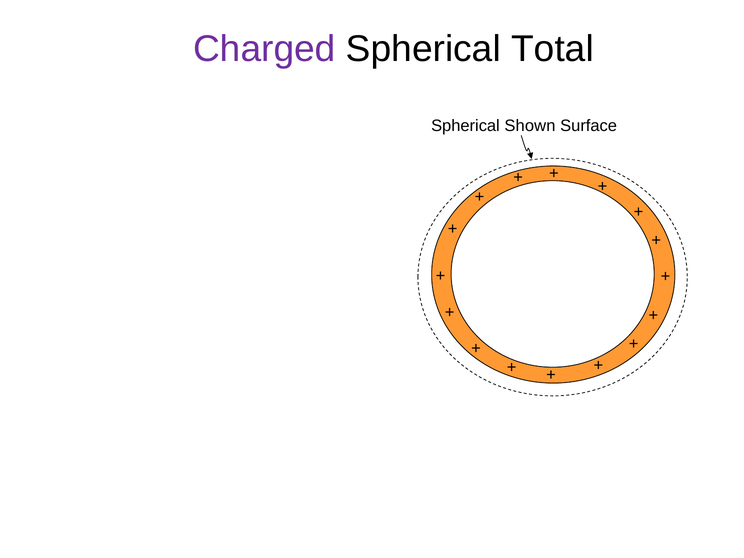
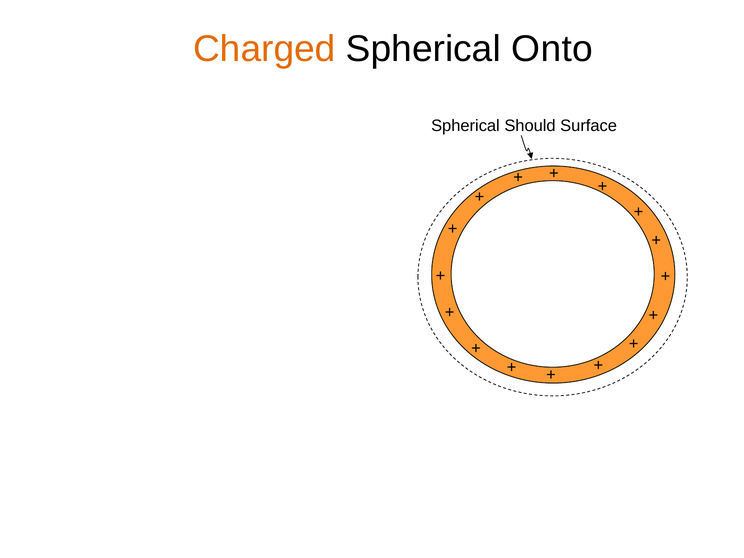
Charged colour: purple -> orange
Total: Total -> Onto
Shown: Shown -> Should
